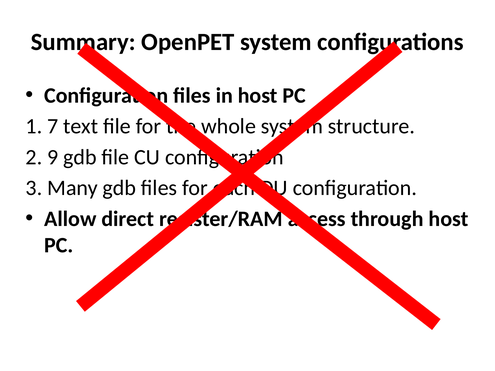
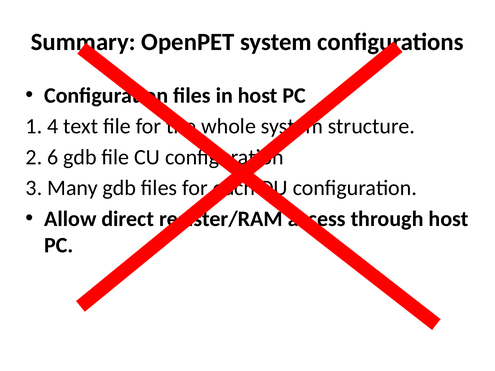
7: 7 -> 4
9: 9 -> 6
